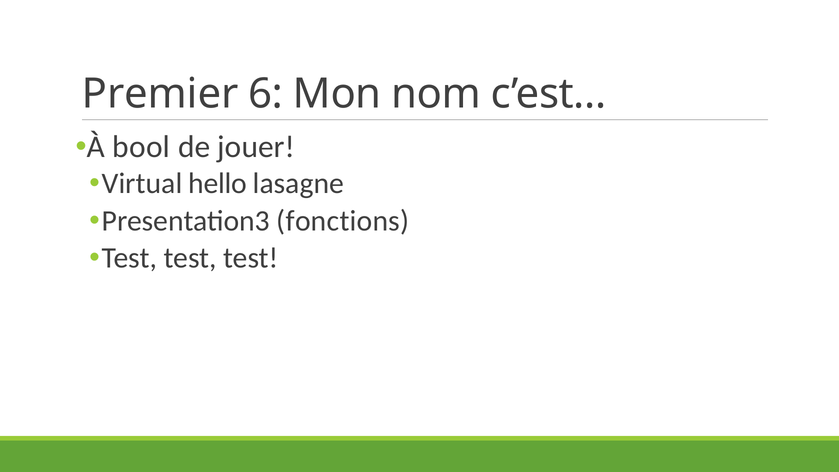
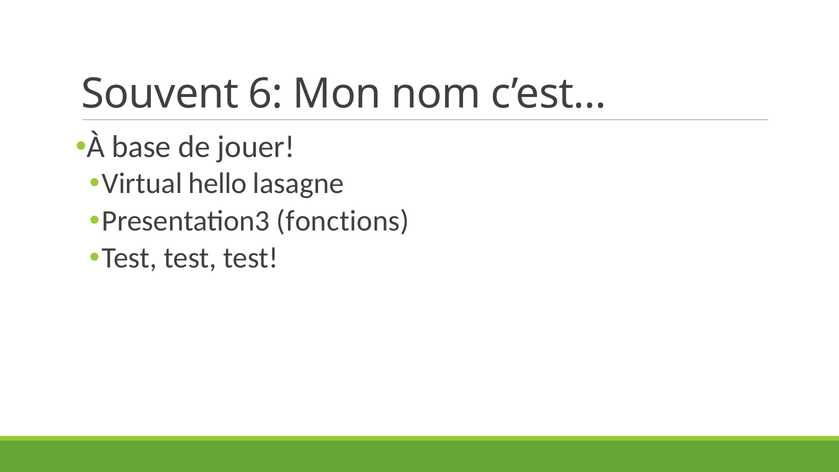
Premier: Premier -> Souvent
bool: bool -> base
